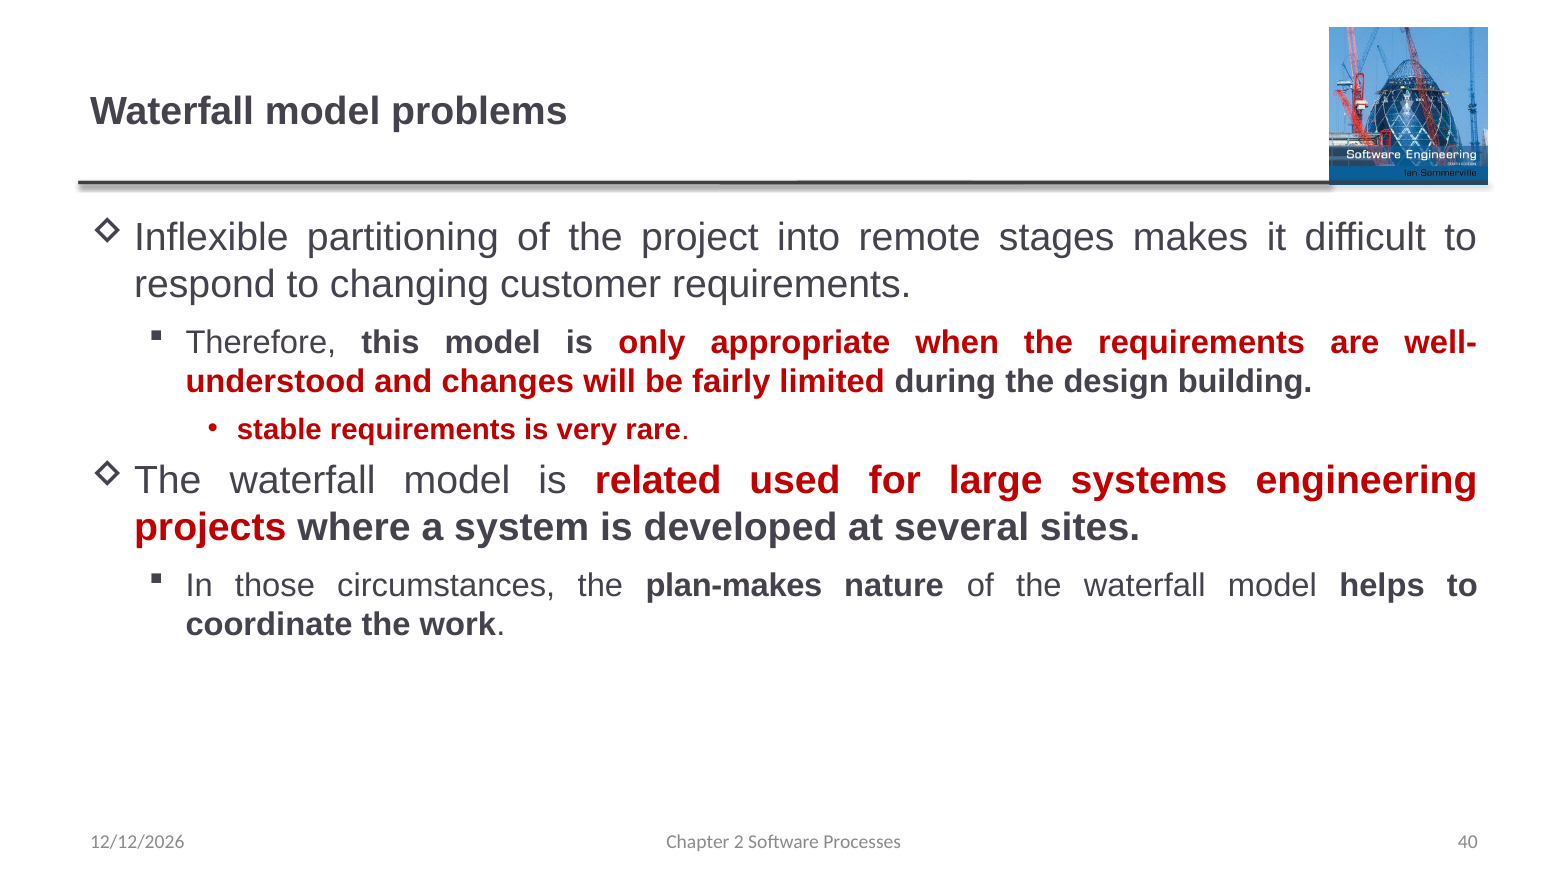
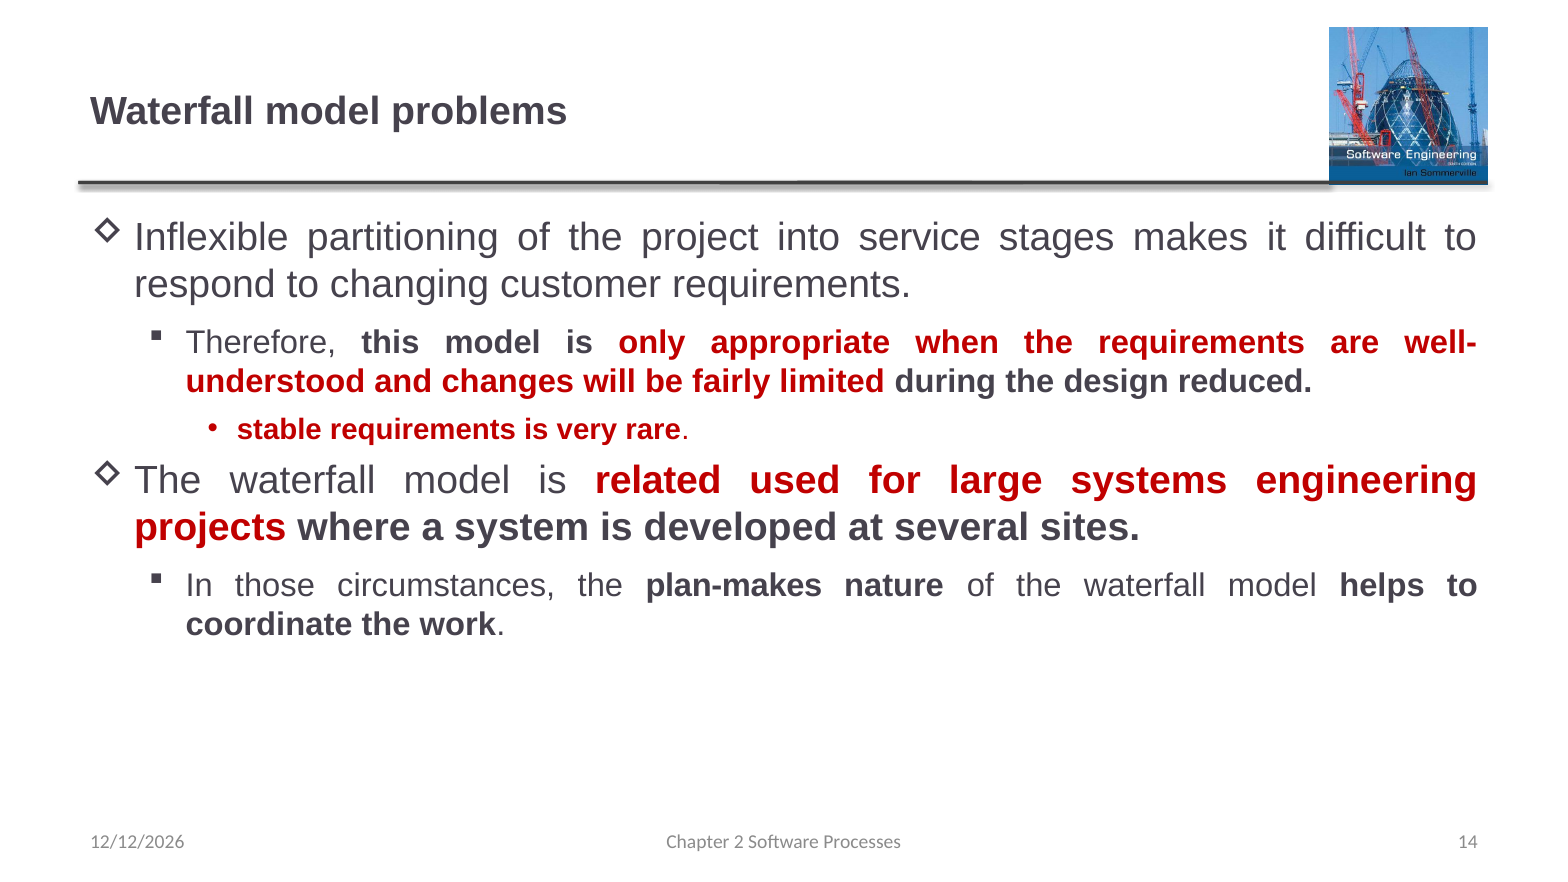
remote: remote -> service
building: building -> reduced
40: 40 -> 14
